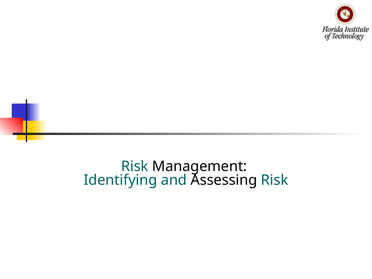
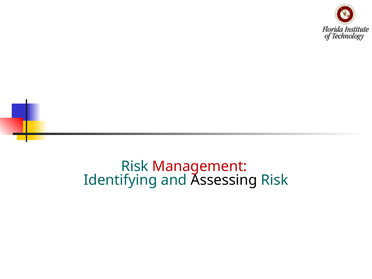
Management colour: black -> red
